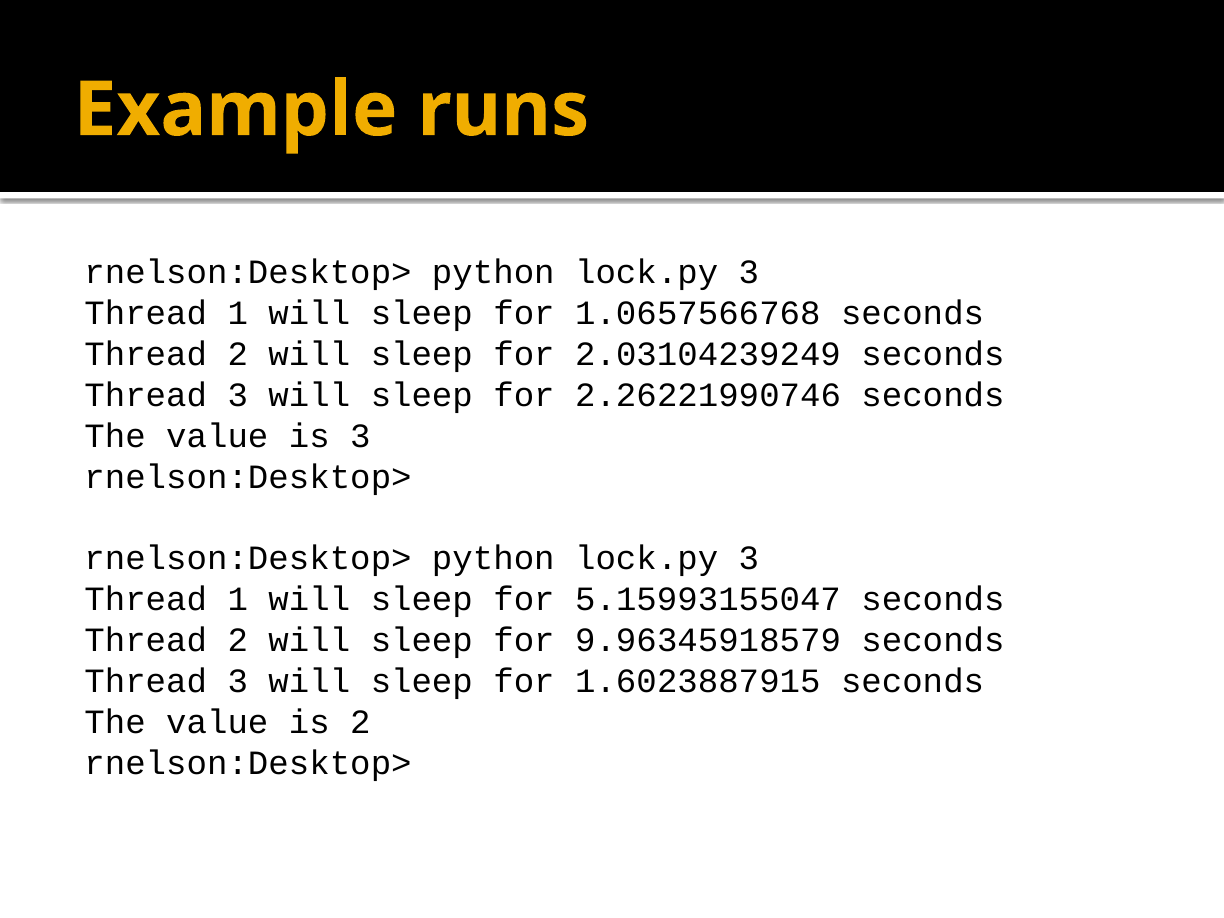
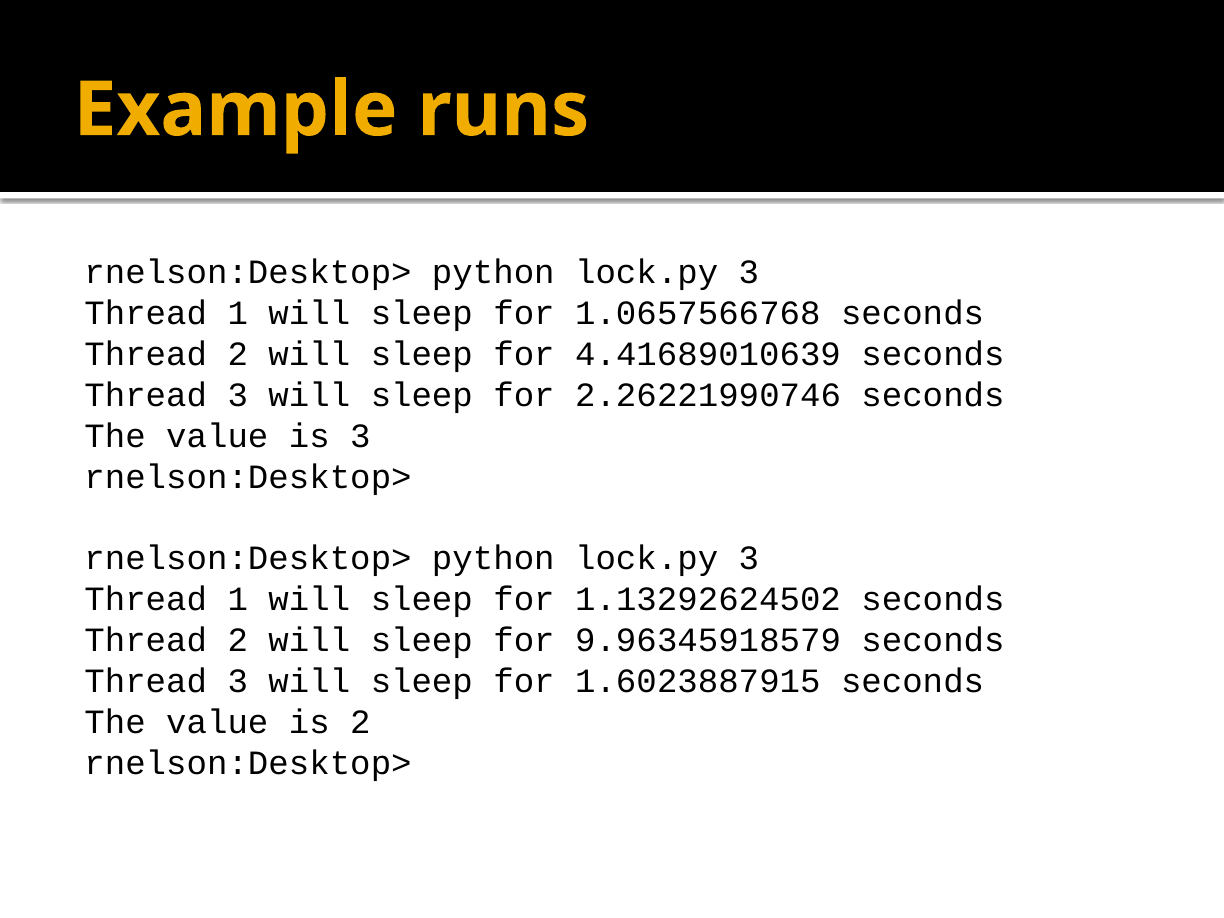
2.03104239249: 2.03104239249 -> 4.41689010639
5.15993155047: 5.15993155047 -> 1.13292624502
